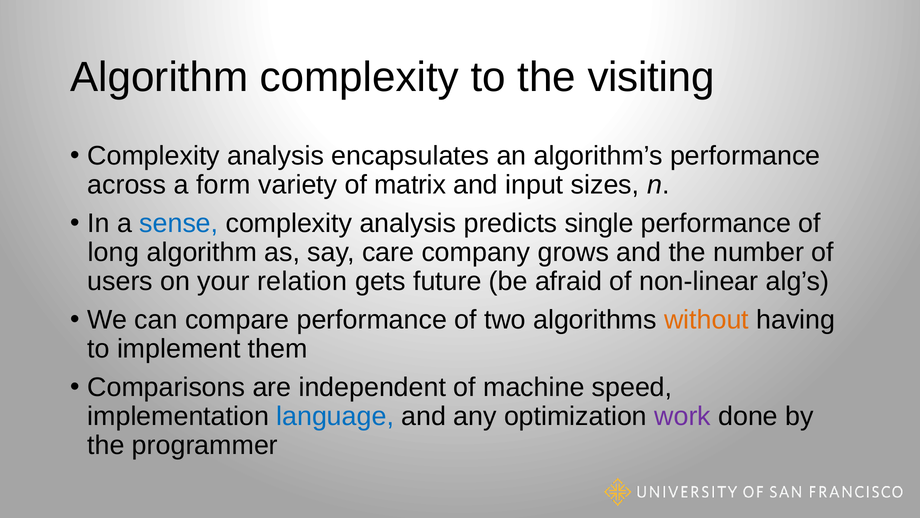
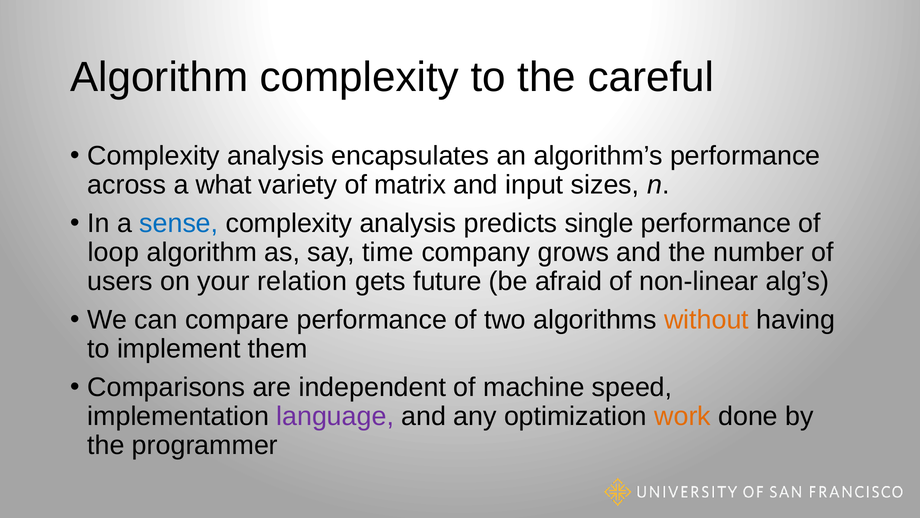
visiting: visiting -> careful
form: form -> what
long: long -> loop
care: care -> time
language colour: blue -> purple
work colour: purple -> orange
